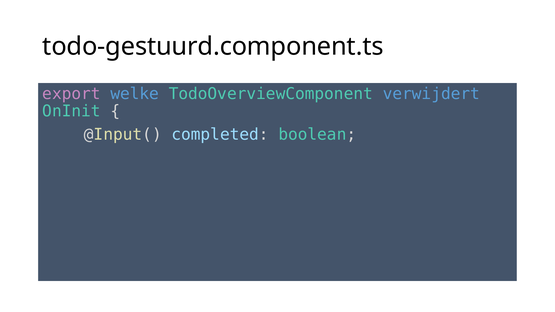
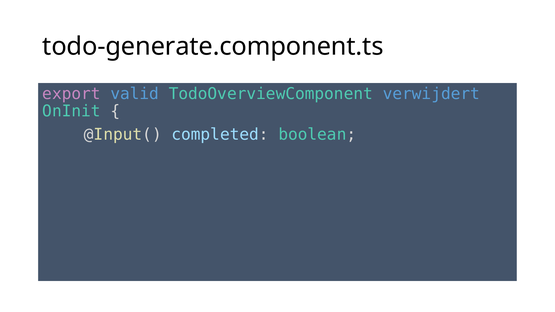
todo-gestuurd.component.ts: todo-gestuurd.component.ts -> todo-generate.component.ts
welke: welke -> valid
